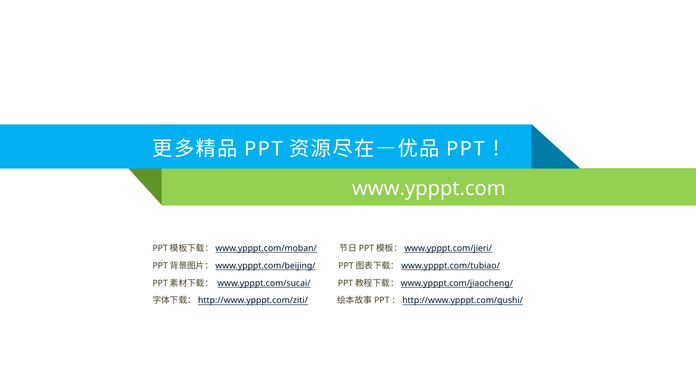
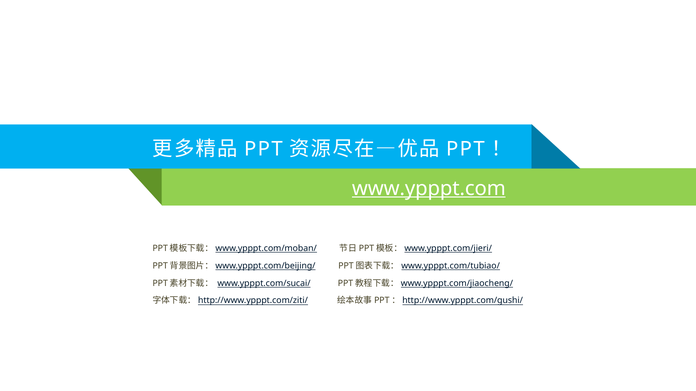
www.ypppt.com underline: none -> present
